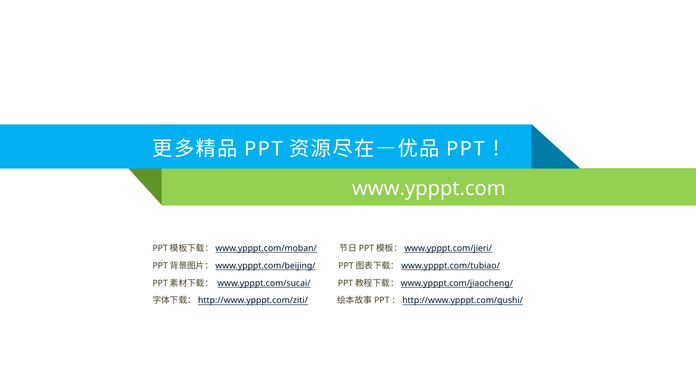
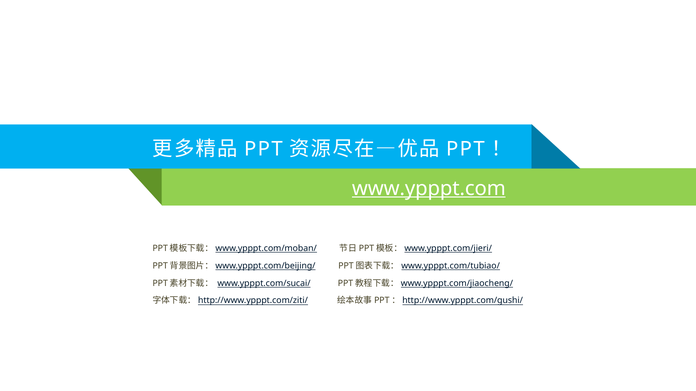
www.ypppt.com underline: none -> present
